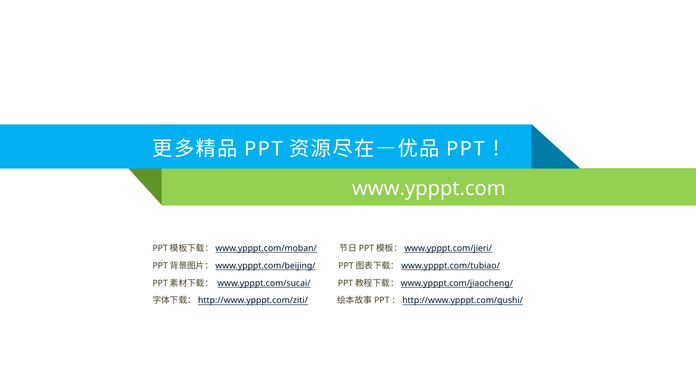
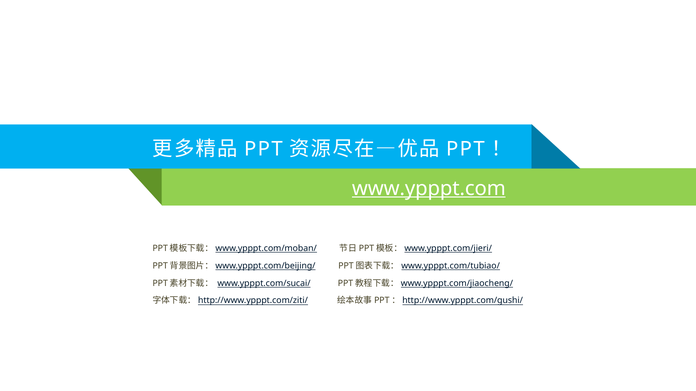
www.ypppt.com underline: none -> present
